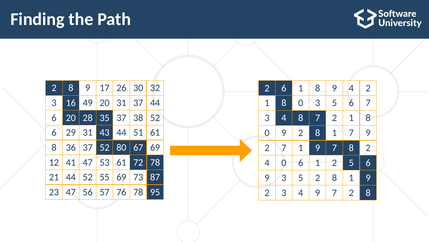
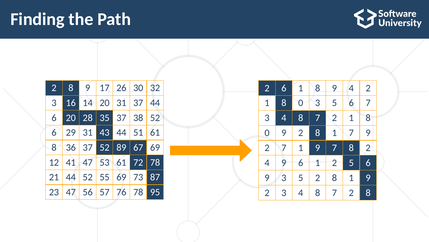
49: 49 -> 14
80: 80 -> 89
4 0: 0 -> 9
2 3 4 9: 9 -> 8
